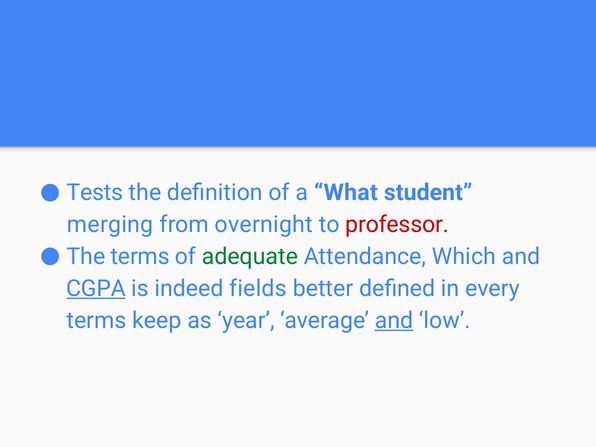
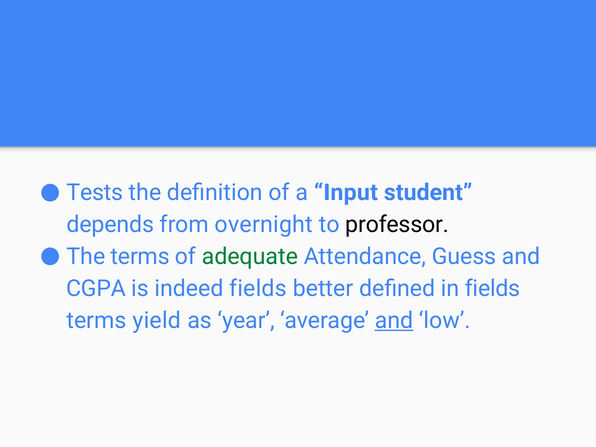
What: What -> Input
merging: merging -> depends
professor colour: red -> black
Which: Which -> Guess
CGPA underline: present -> none
in every: every -> fields
keep: keep -> yield
